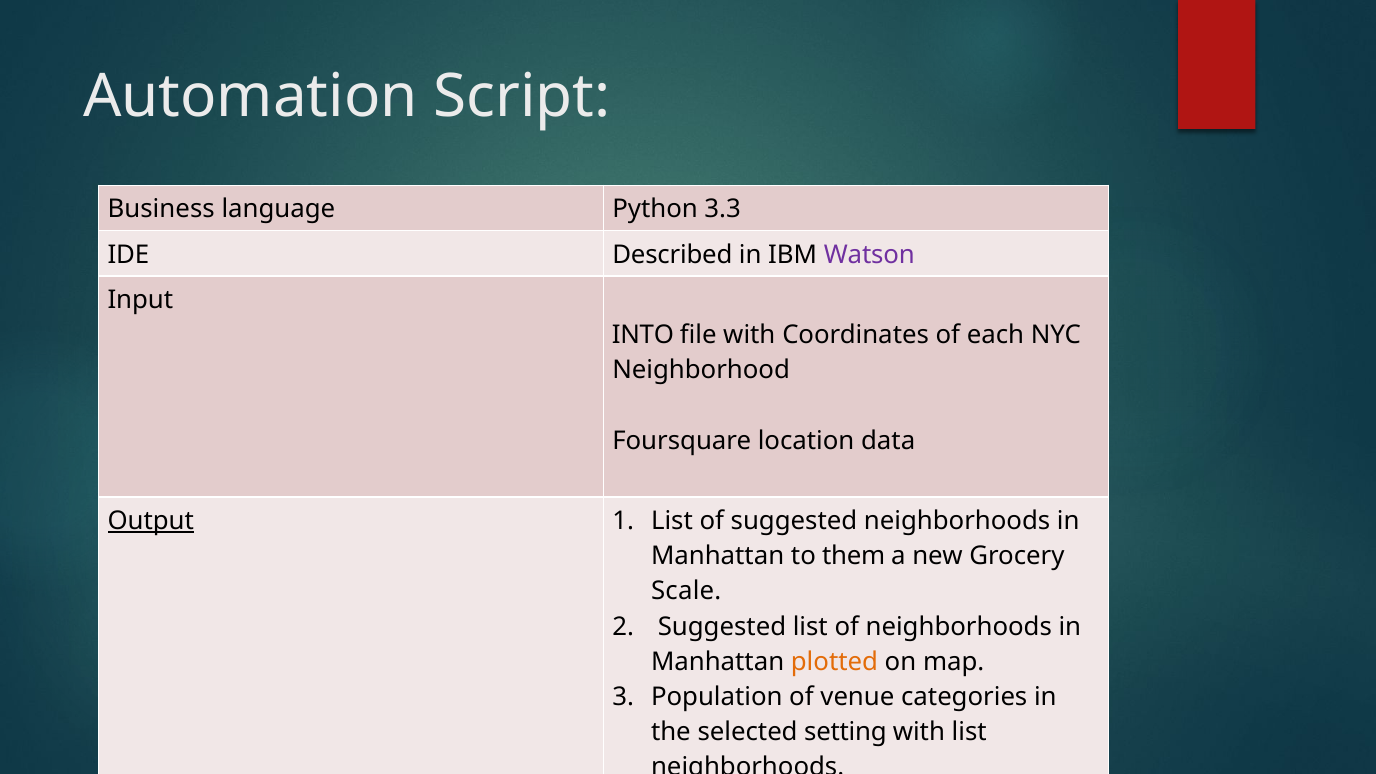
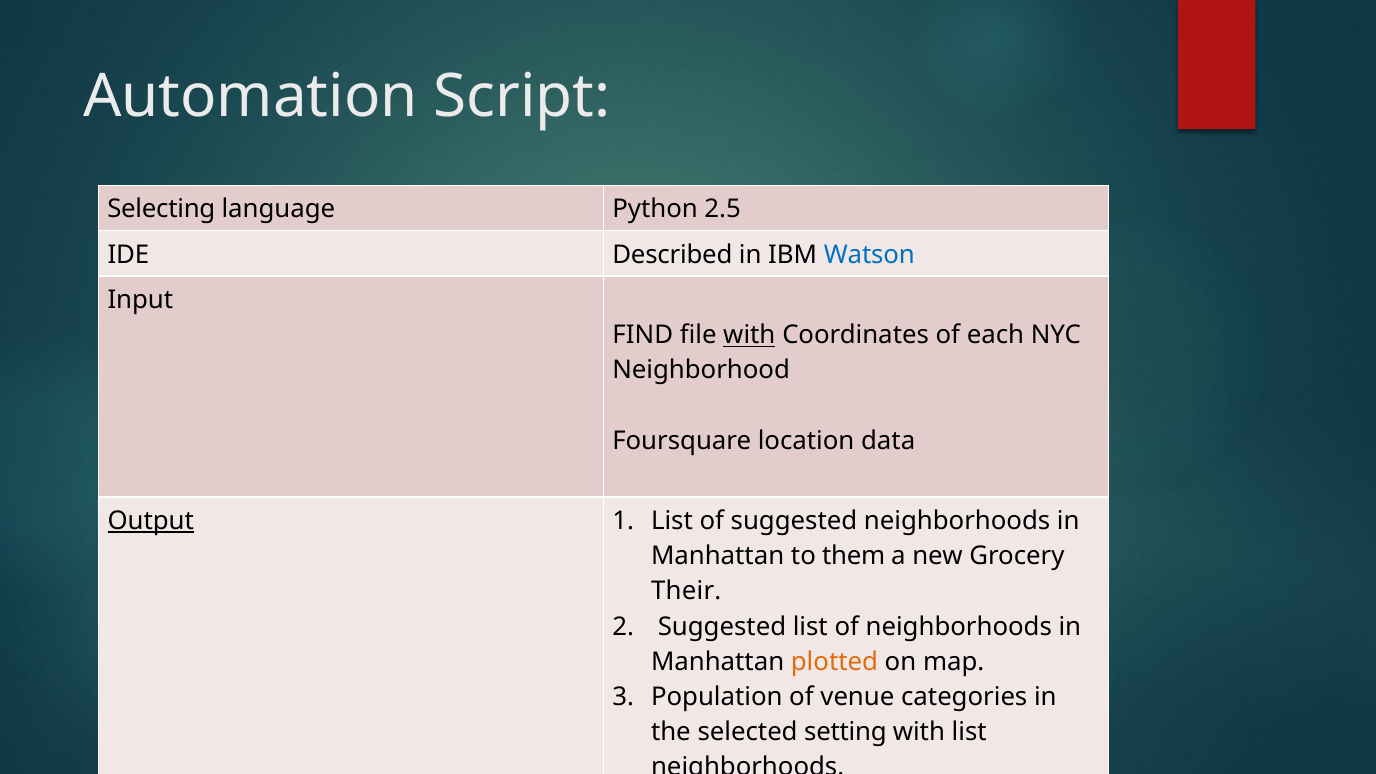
Business: Business -> Selecting
3.3: 3.3 -> 2.5
Watson colour: purple -> blue
INTO: INTO -> FIND
with at (749, 335) underline: none -> present
Scale: Scale -> Their
